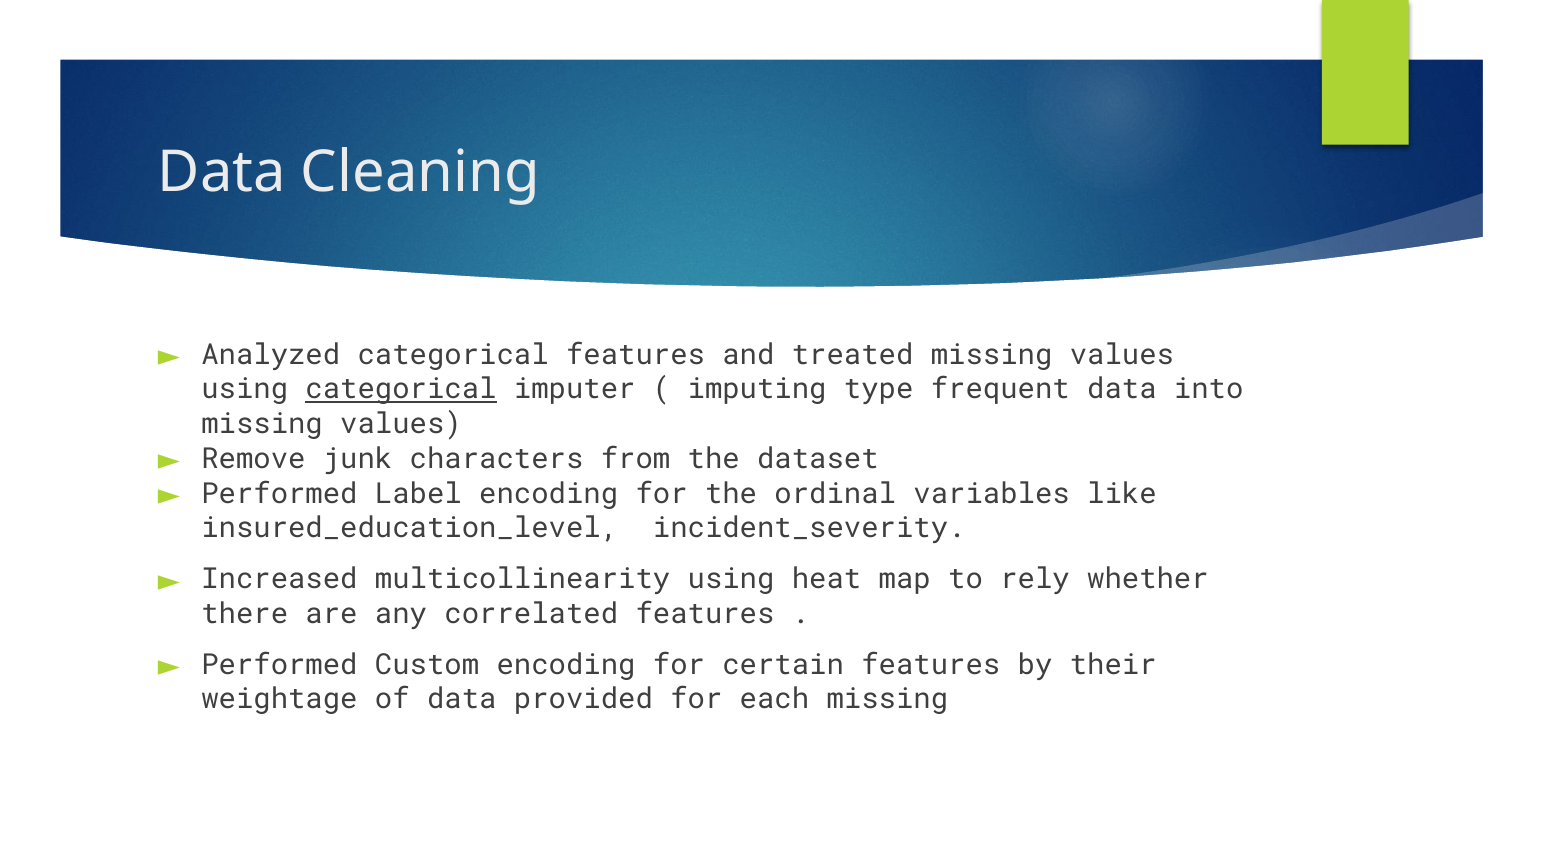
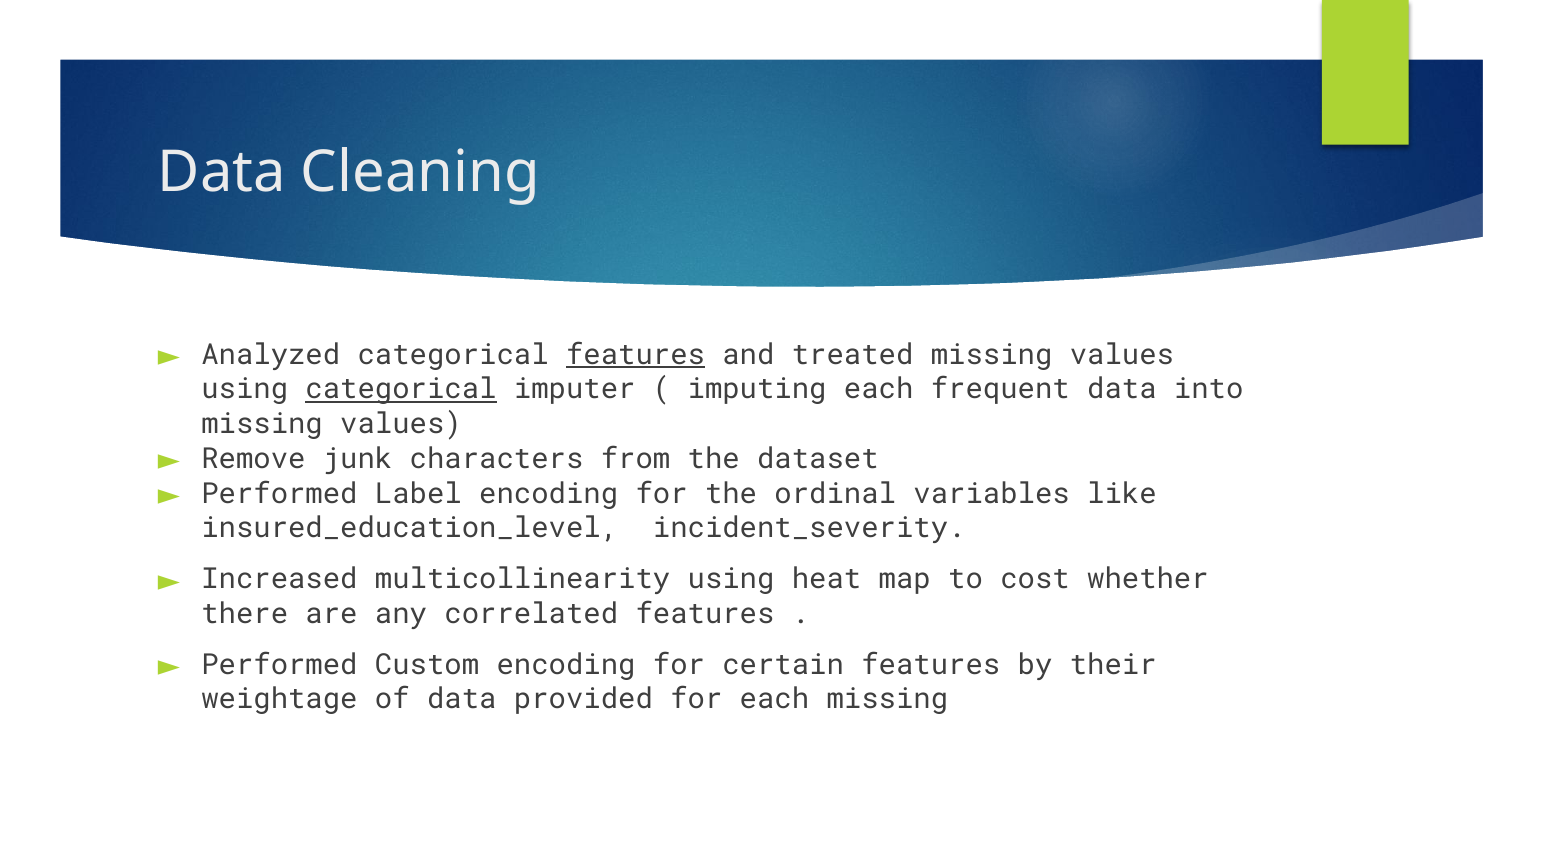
features at (636, 355) underline: none -> present
imputing type: type -> each
rely: rely -> cost
